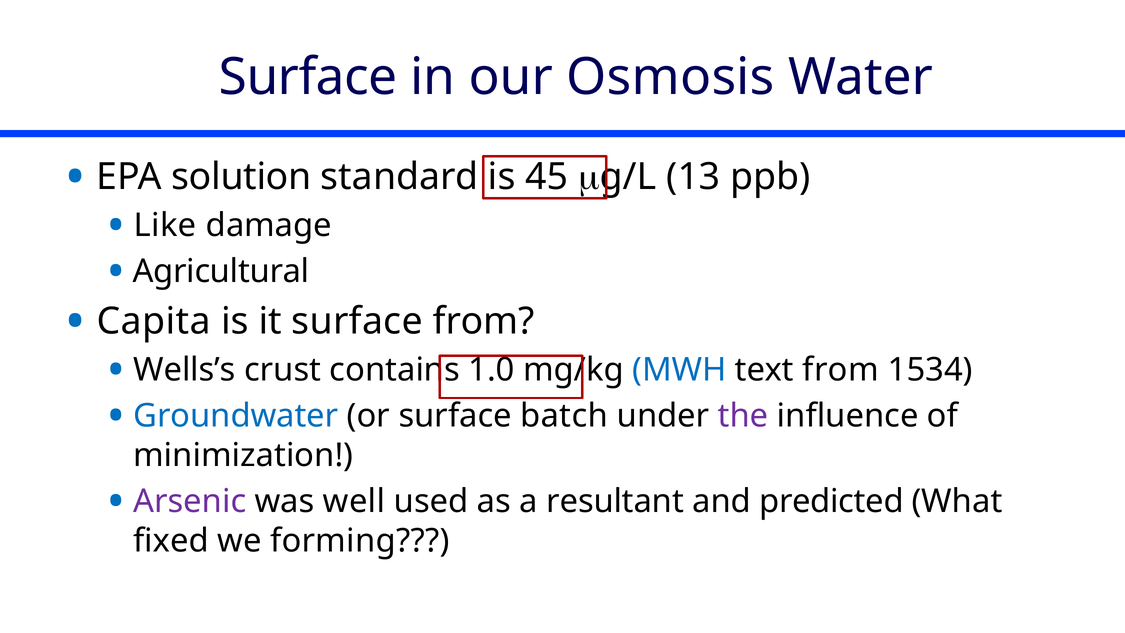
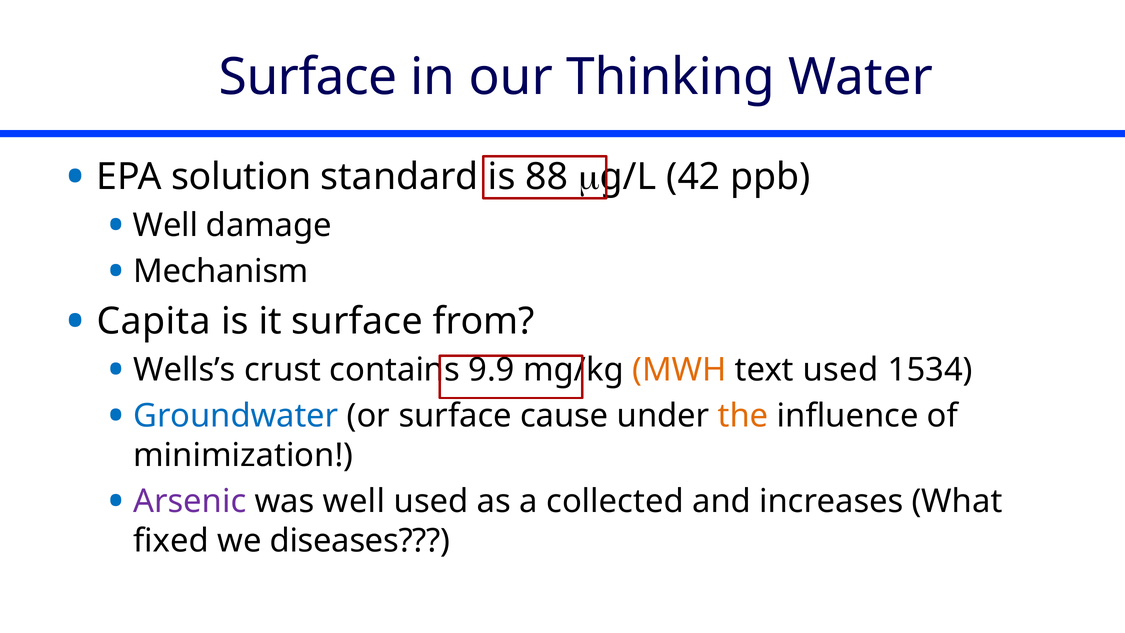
Osmosis: Osmosis -> Thinking
45: 45 -> 88
13: 13 -> 42
Like at (165, 225): Like -> Well
Agricultural: Agricultural -> Mechanism
1.0: 1.0 -> 9.9
MWH colour: blue -> orange
text from: from -> used
batch: batch -> cause
the colour: purple -> orange
resultant: resultant -> collected
predicted: predicted -> increases
forming: forming -> diseases
